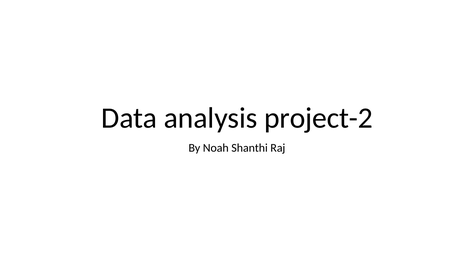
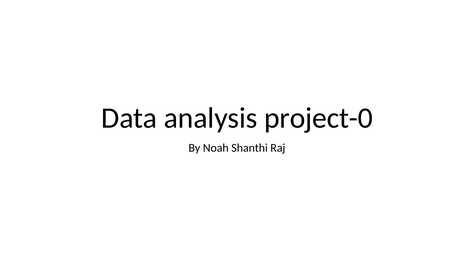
project-2: project-2 -> project-0
